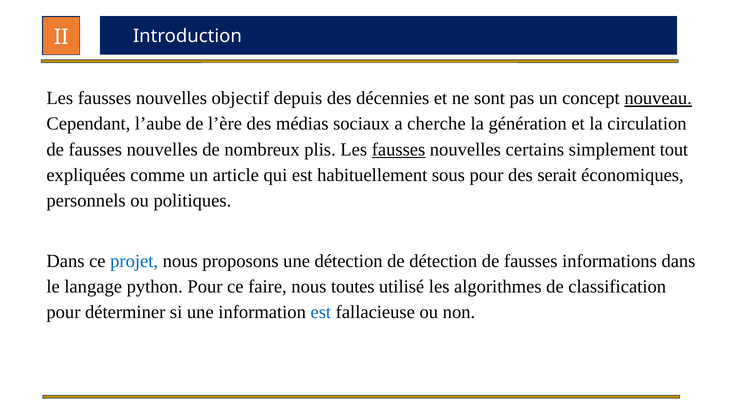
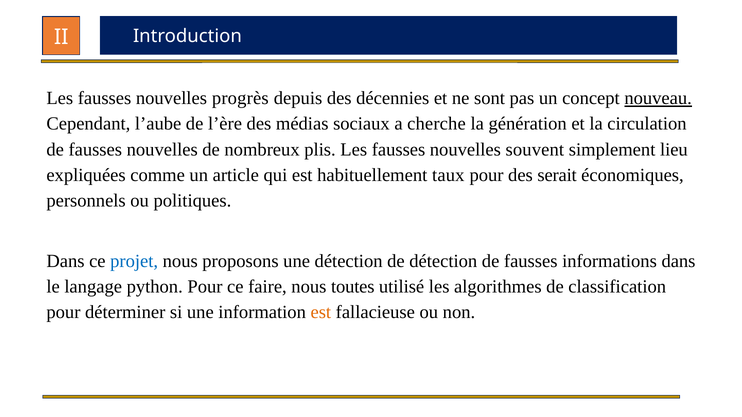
objectif: objectif -> progrès
fausses at (399, 150) underline: present -> none
certains: certains -> souvent
tout: tout -> lieu
sous: sous -> taux
est at (321, 312) colour: blue -> orange
